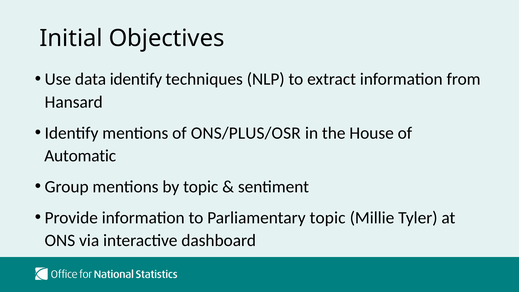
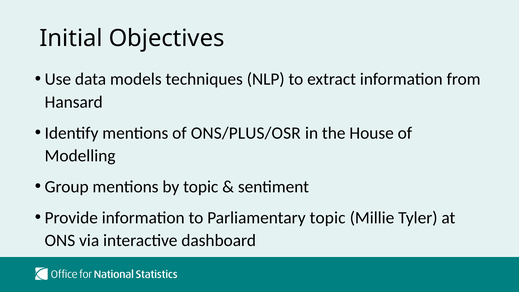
data identify: identify -> models
Automatic: Automatic -> Modelling
